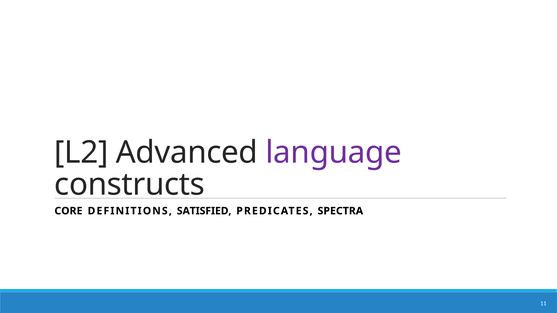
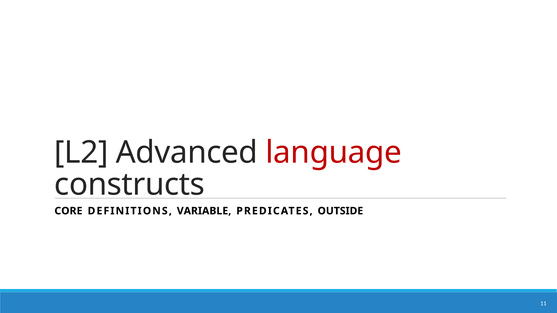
language colour: purple -> red
SATISFIED: SATISFIED -> VARIABLE
SPECTRA: SPECTRA -> OUTSIDE
